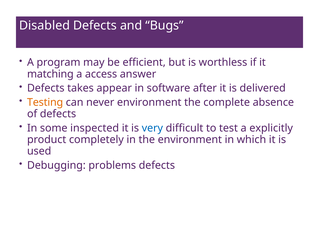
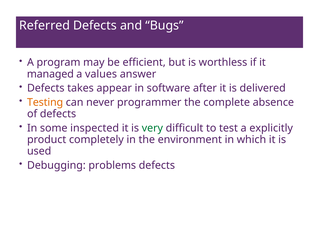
Disabled: Disabled -> Referred
matching: matching -> managed
access: access -> values
never environment: environment -> programmer
very colour: blue -> green
